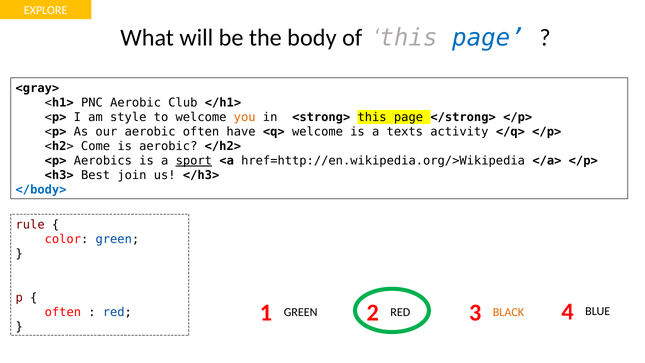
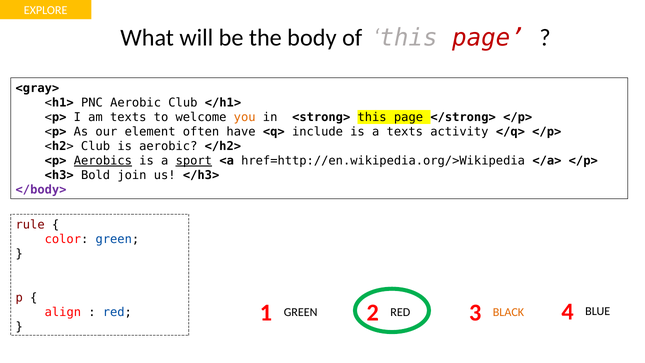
page at (488, 38) colour: blue -> red
am style: style -> texts
our aerobic: aerobic -> element
<q> welcome: welcome -> include
<h2> Come: Come -> Club
Aerobics underline: none -> present
Best: Best -> Bold
</body> colour: blue -> purple
often at (63, 312): often -> align
